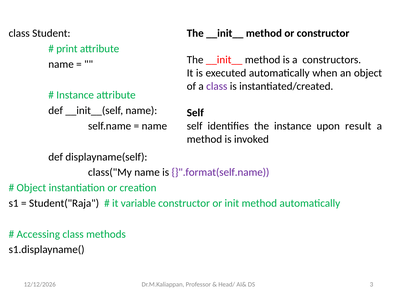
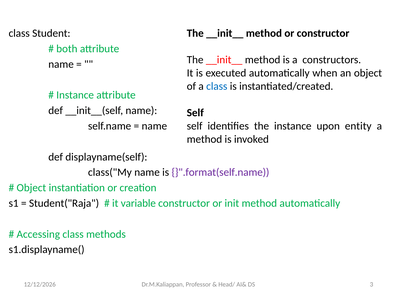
print: print -> both
class at (217, 86) colour: purple -> blue
result: result -> entity
